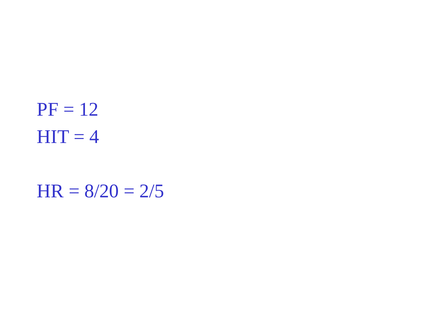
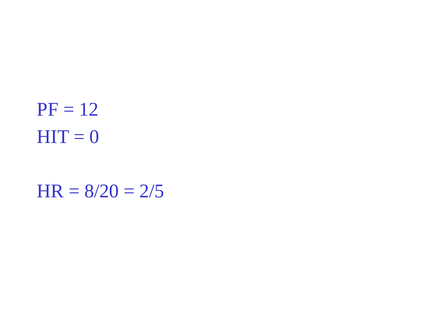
4: 4 -> 0
